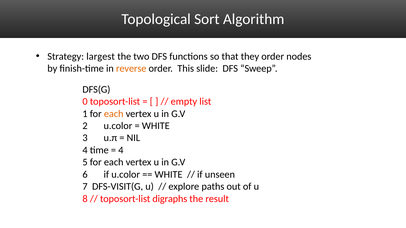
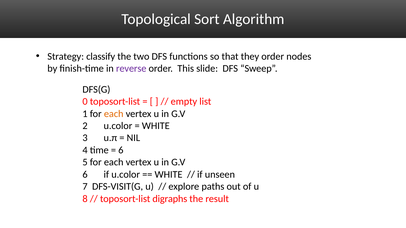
largest: largest -> classify
reverse colour: orange -> purple
4 at (121, 150): 4 -> 6
